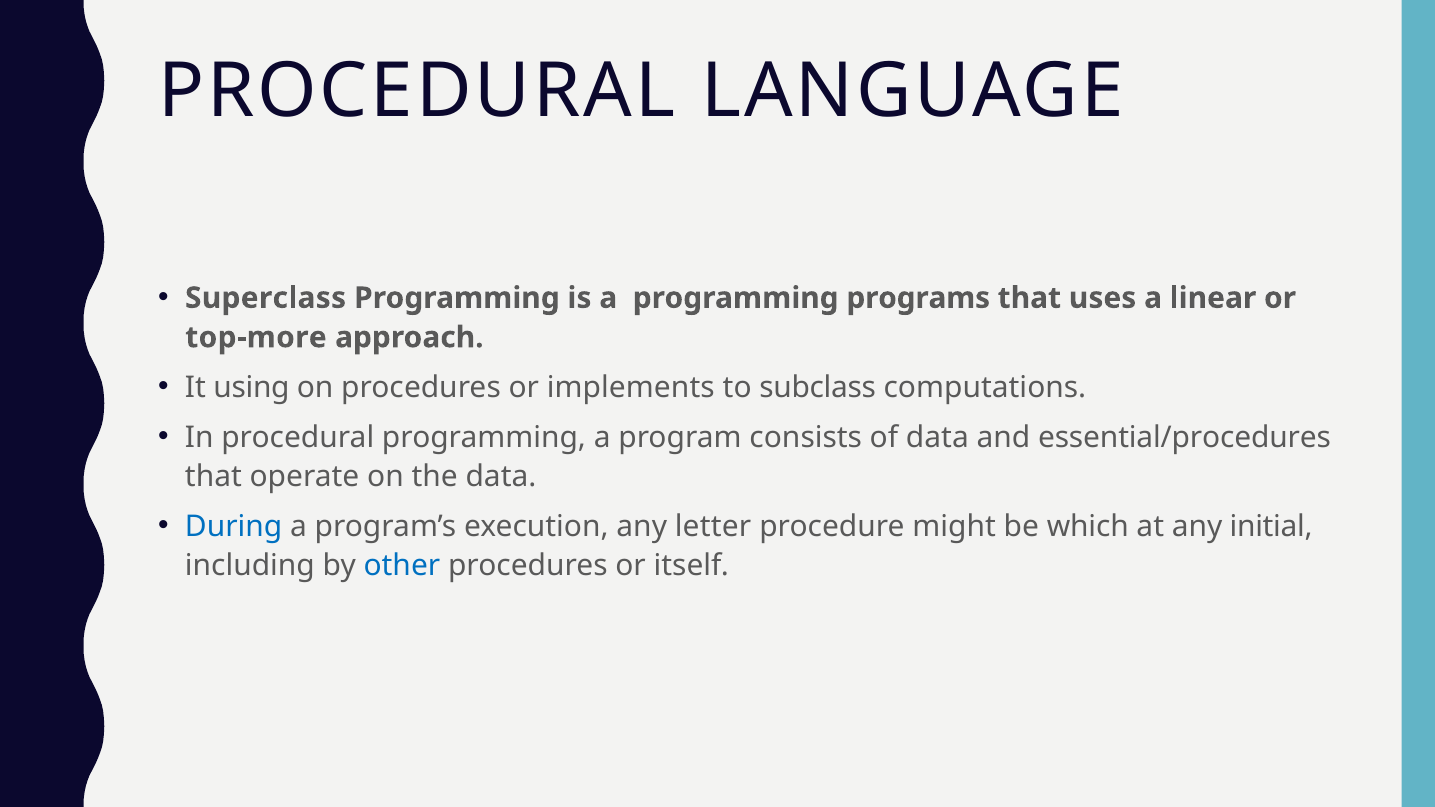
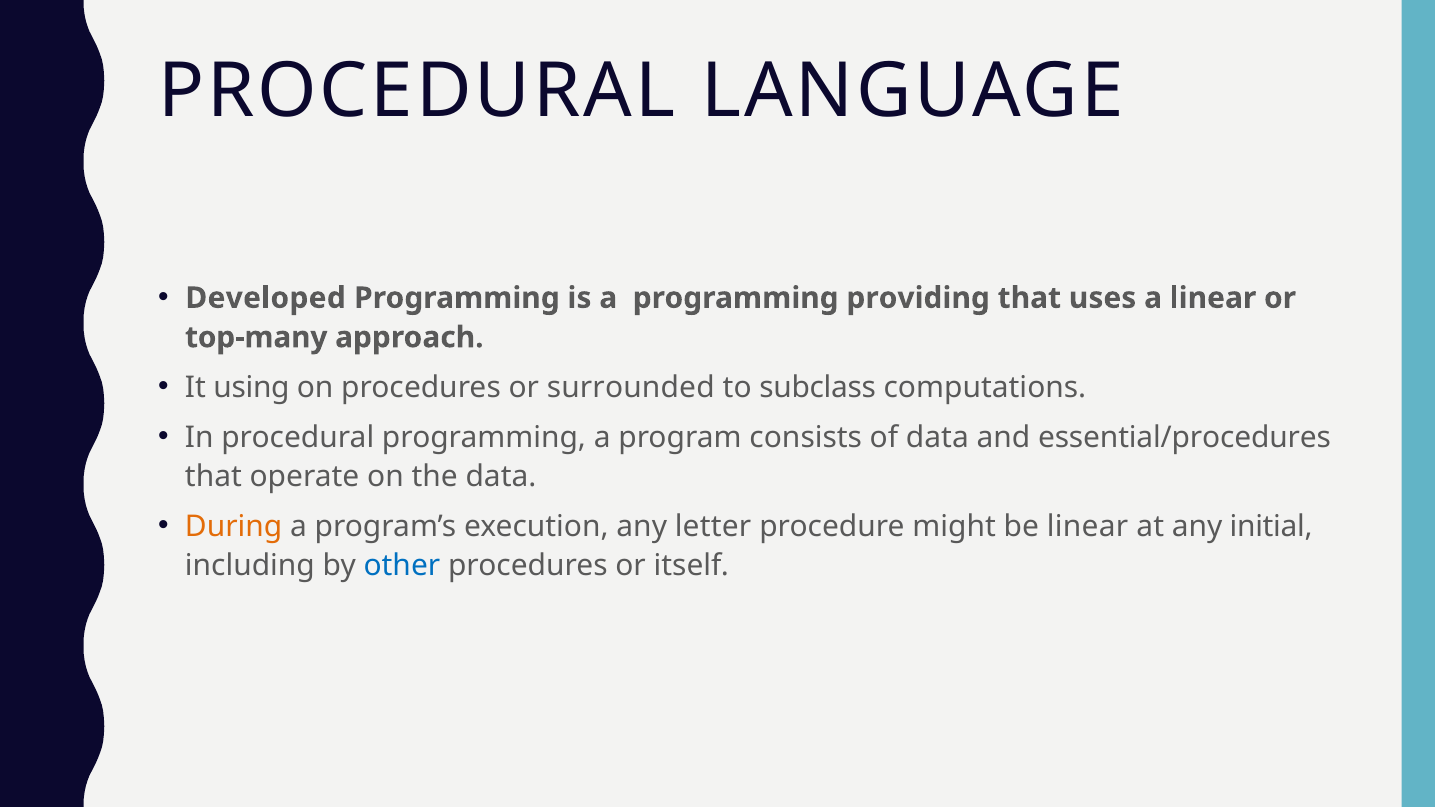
Superclass: Superclass -> Developed
programs: programs -> providing
top-more: top-more -> top-many
implements: implements -> surrounded
During colour: blue -> orange
be which: which -> linear
